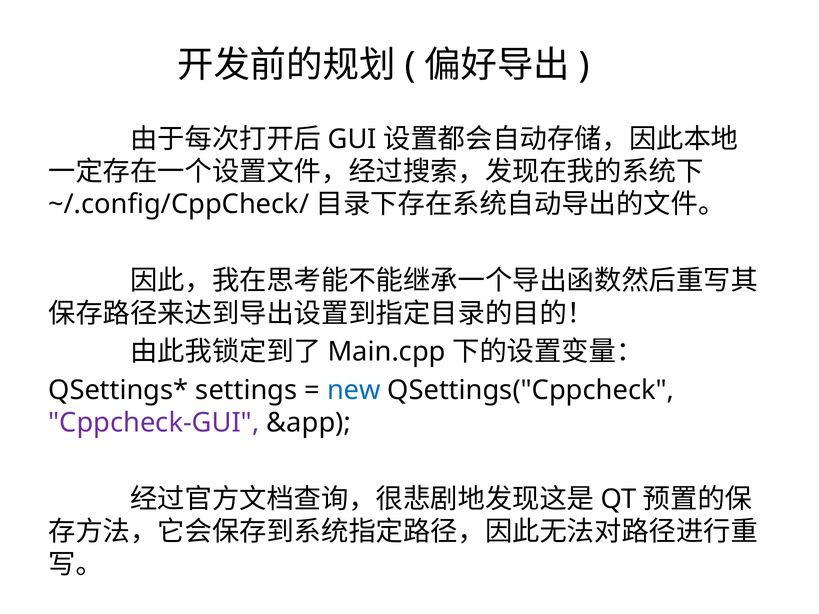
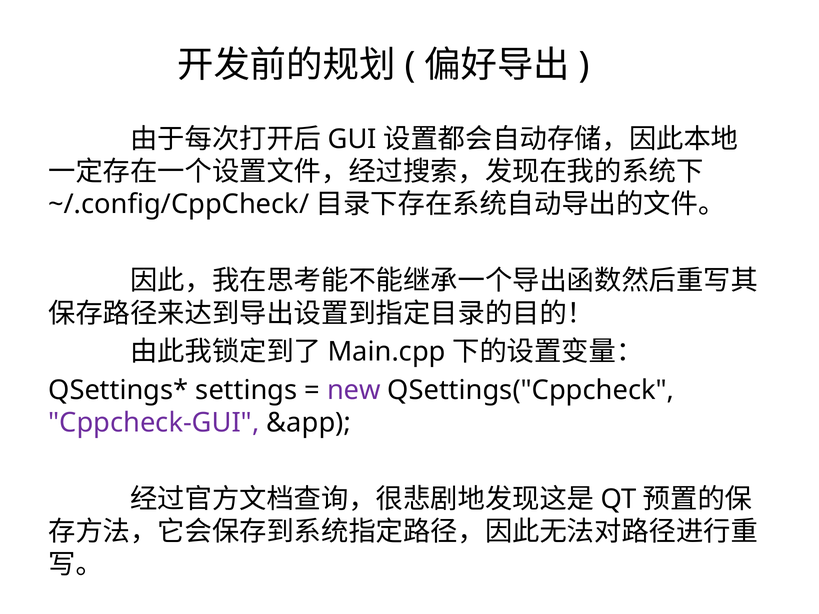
new colour: blue -> purple
